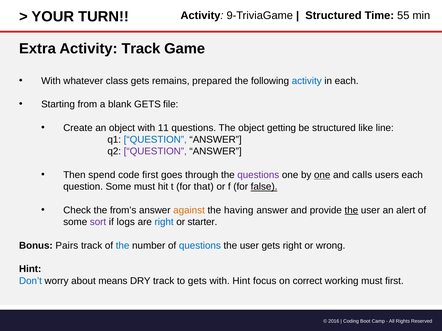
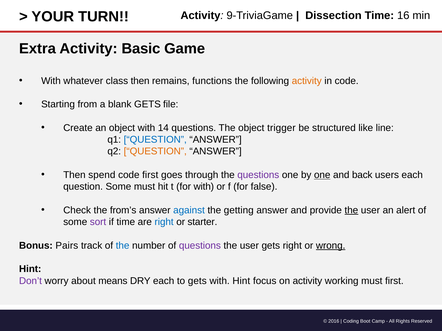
Structured at (333, 16): Structured -> Dissection
55: 55 -> 16
Activity Track: Track -> Basic
class gets: gets -> then
prepared: prepared -> functions
activity at (307, 81) colour: blue -> orange
in each: each -> code
11: 11 -> 14
getting: getting -> trigger
QUESTION at (155, 152) colour: purple -> orange
calls: calls -> back
for that: that -> with
false underline: present -> none
against colour: orange -> blue
having: having -> getting
if logs: logs -> time
questions at (200, 246) colour: blue -> purple
wrong underline: none -> present
Don’t colour: blue -> purple
DRY track: track -> each
on correct: correct -> activity
